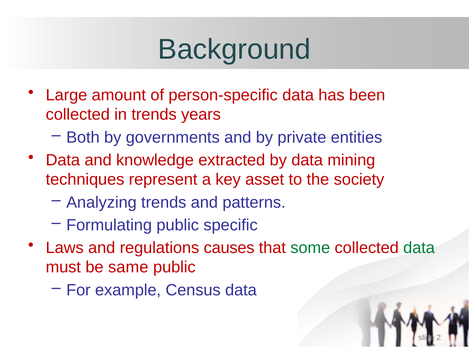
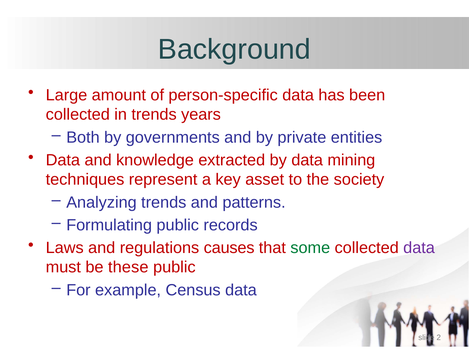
specific: specific -> records
data at (419, 248) colour: green -> purple
same: same -> these
